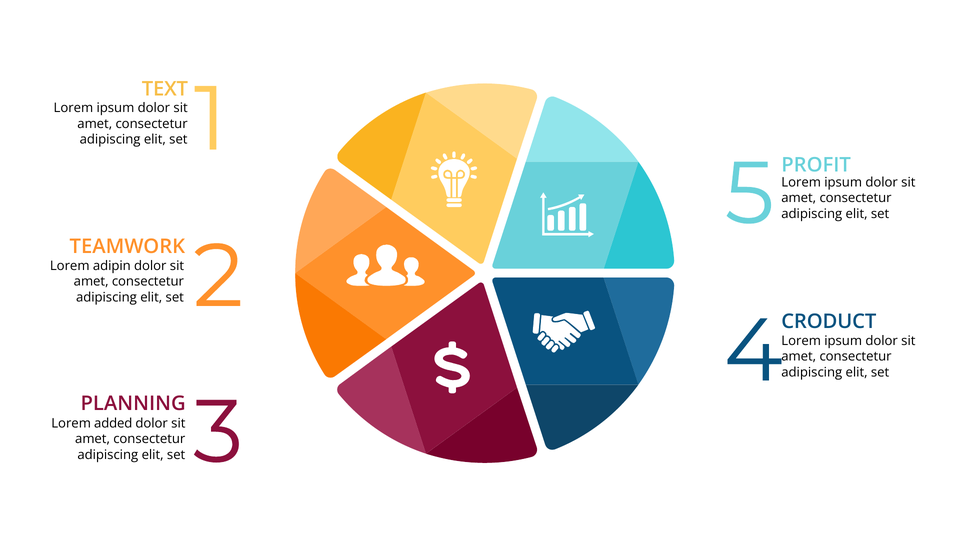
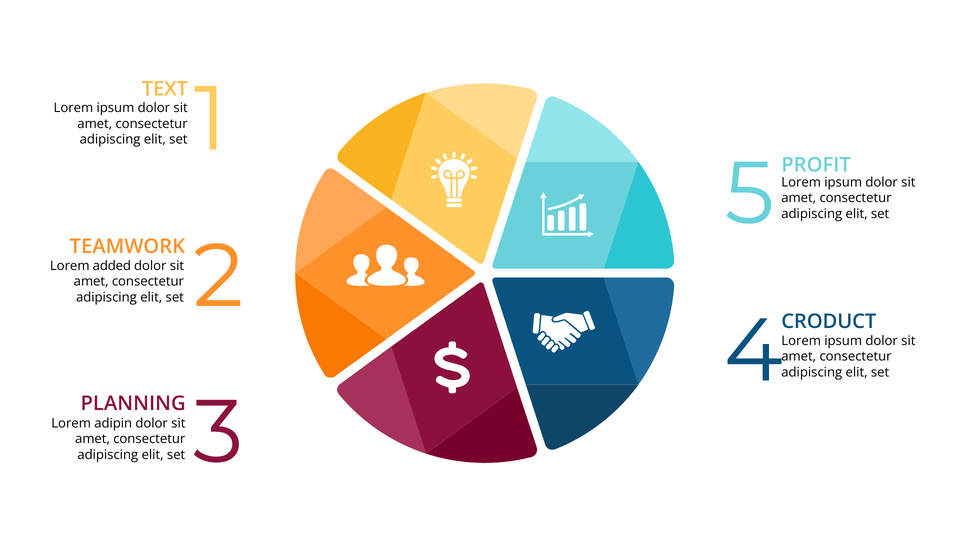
adipin: adipin -> added
added: added -> adipin
